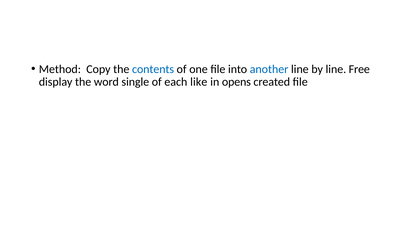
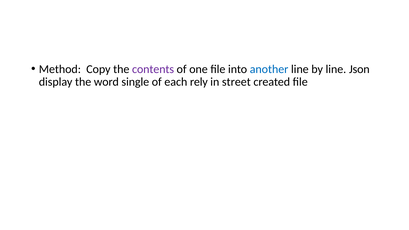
contents colour: blue -> purple
Free: Free -> Json
like: like -> rely
opens: opens -> street
